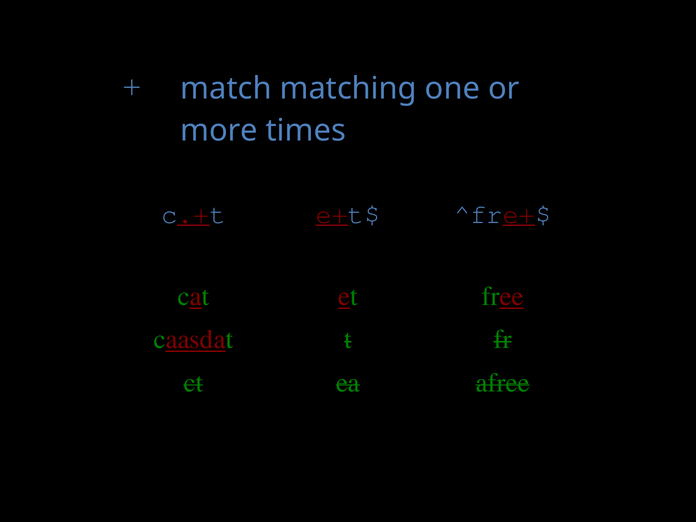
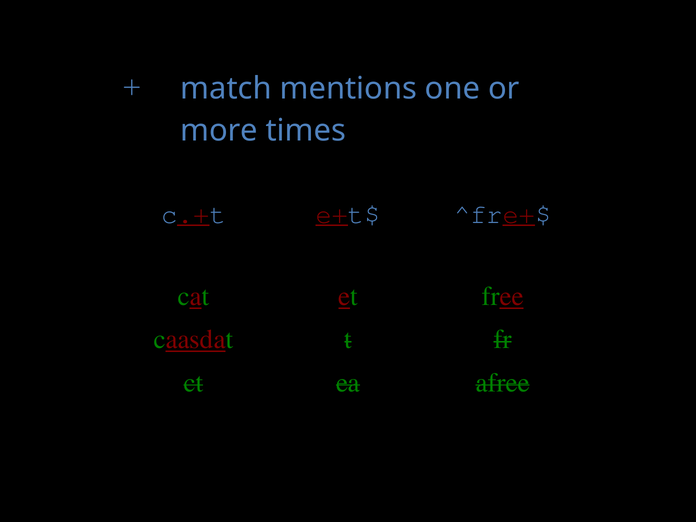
matching: matching -> mentions
